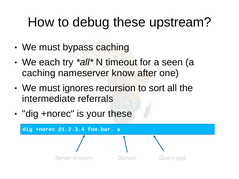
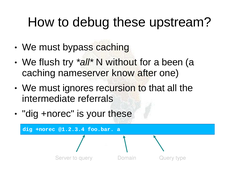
each: each -> flush
timeout: timeout -> without
seen: seen -> been
sort: sort -> that
